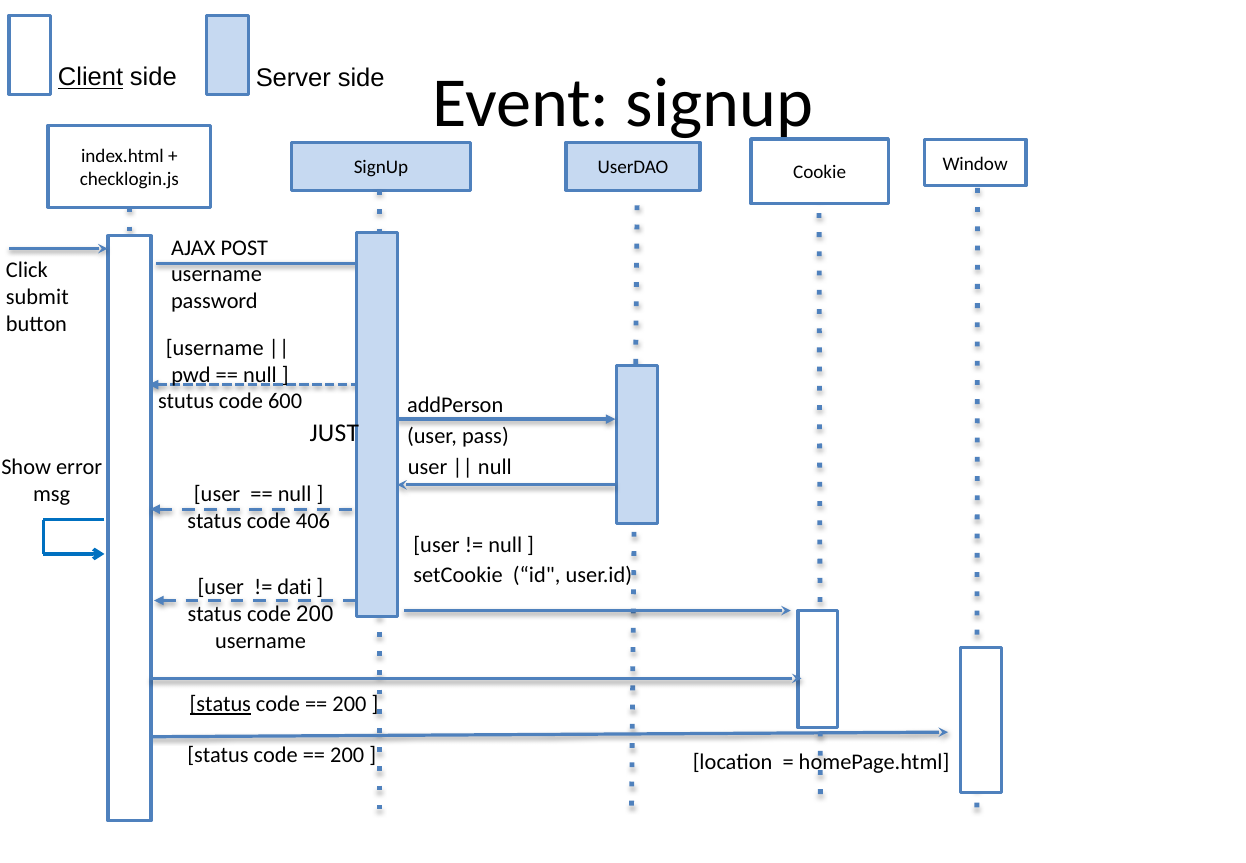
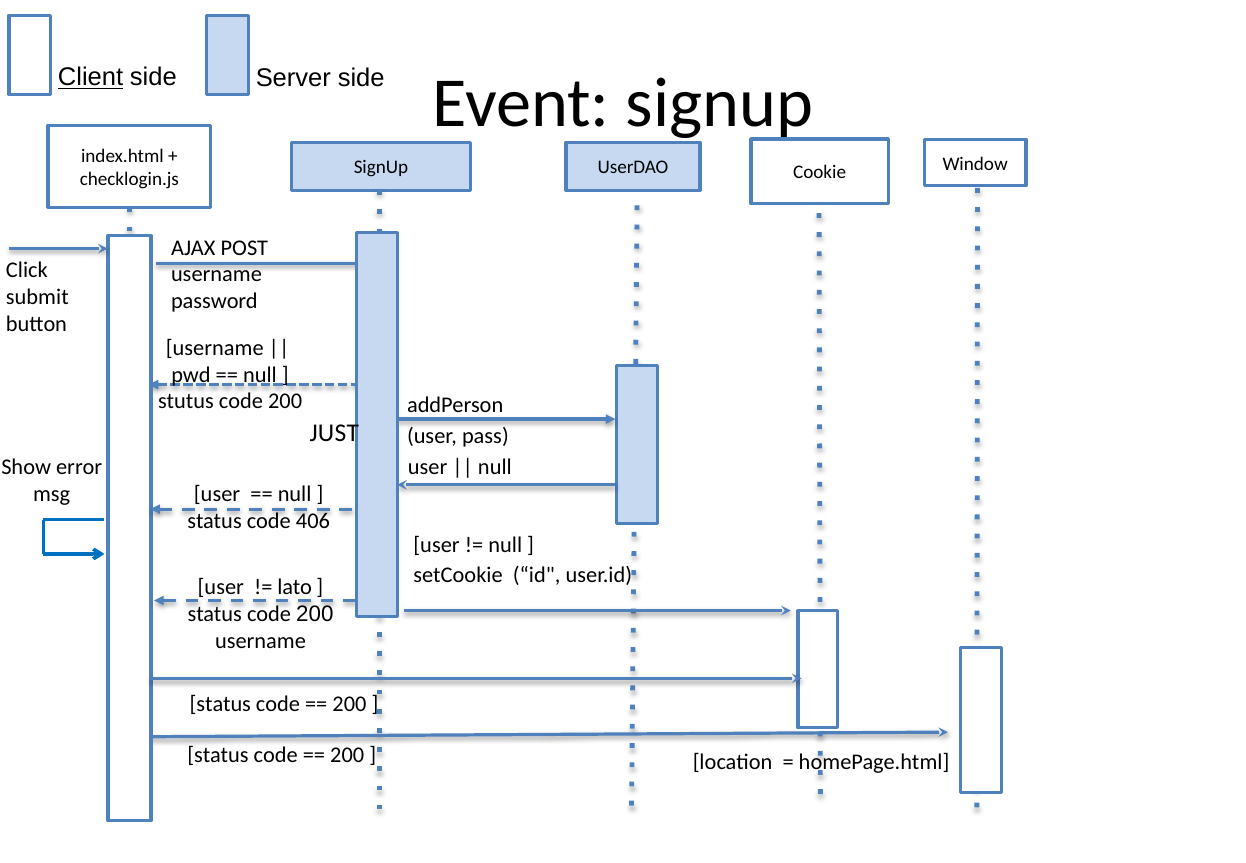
stutus code 600: 600 -> 200
dati: dati -> lato
status at (220, 704) underline: present -> none
